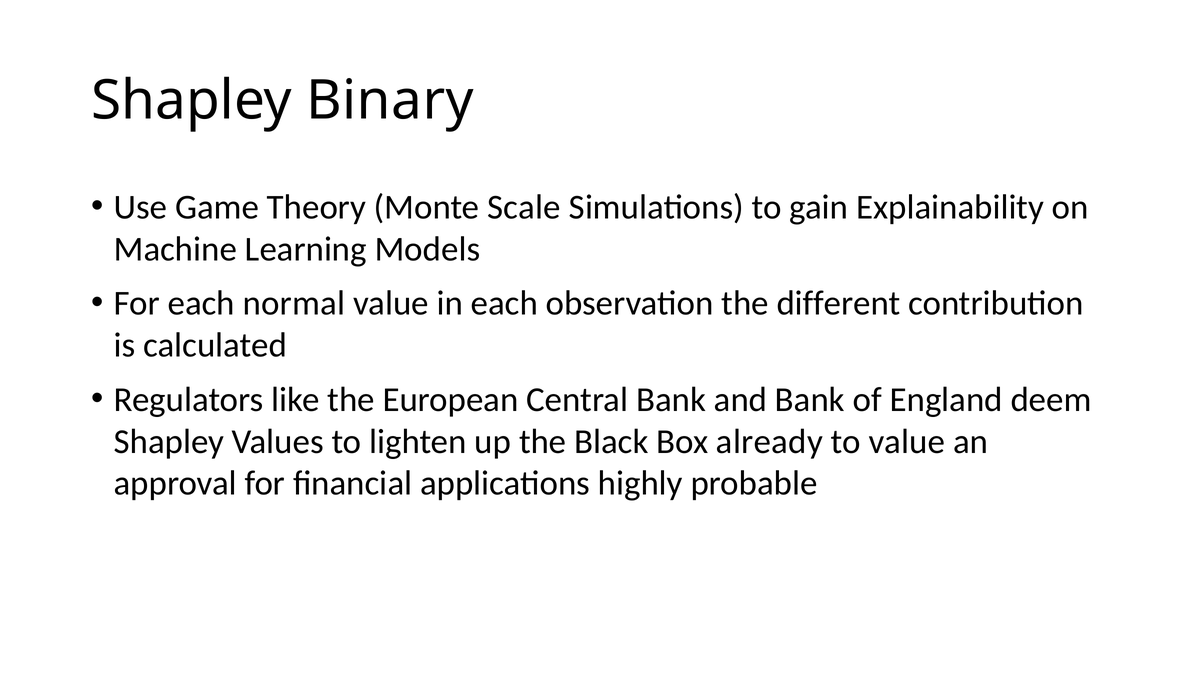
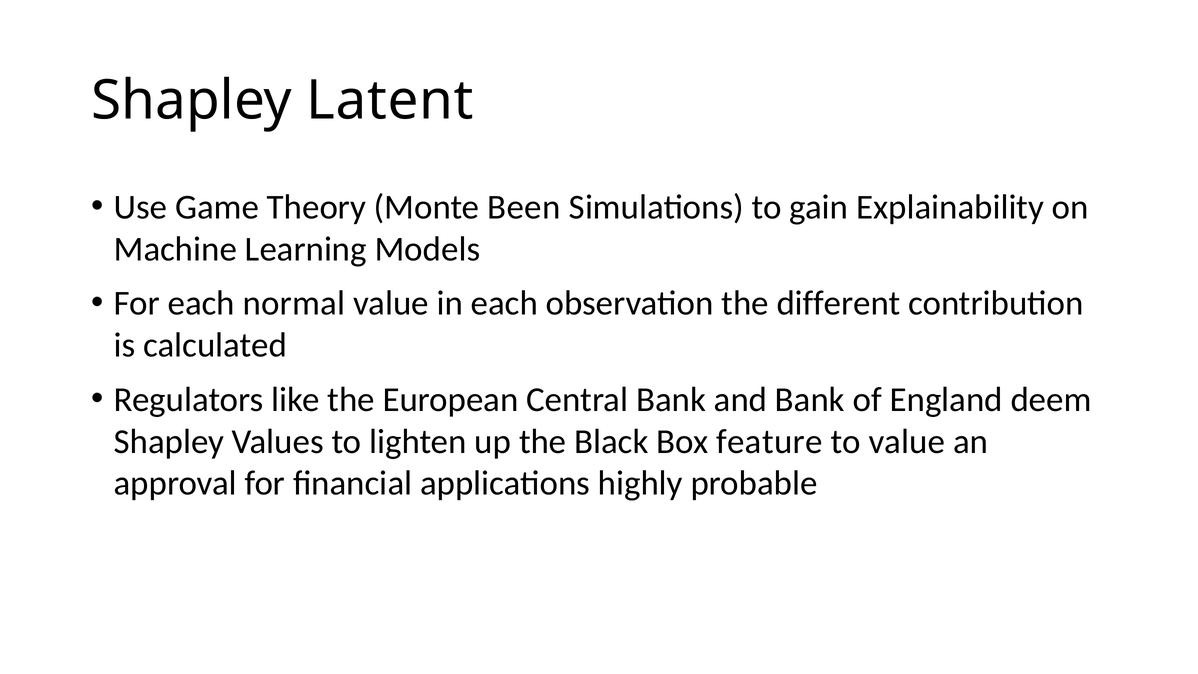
Binary: Binary -> Latent
Scale: Scale -> Been
already: already -> feature
